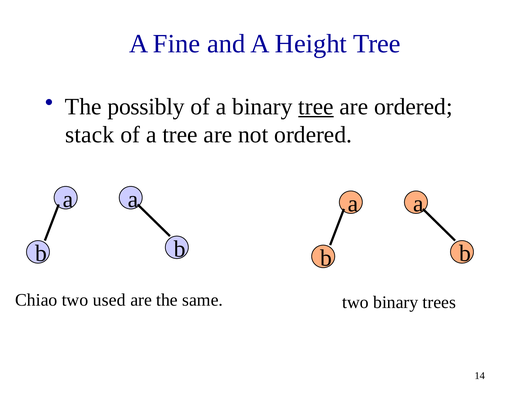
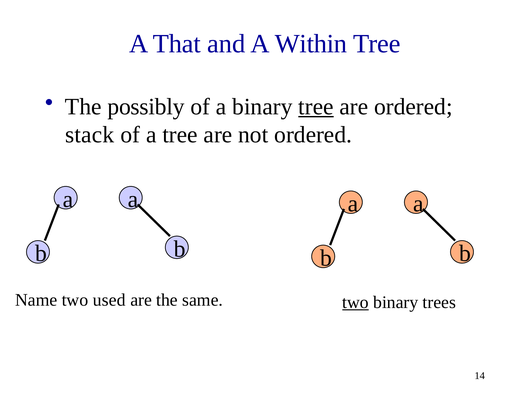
Fine: Fine -> That
Height: Height -> Within
Chiao: Chiao -> Name
two at (356, 303) underline: none -> present
